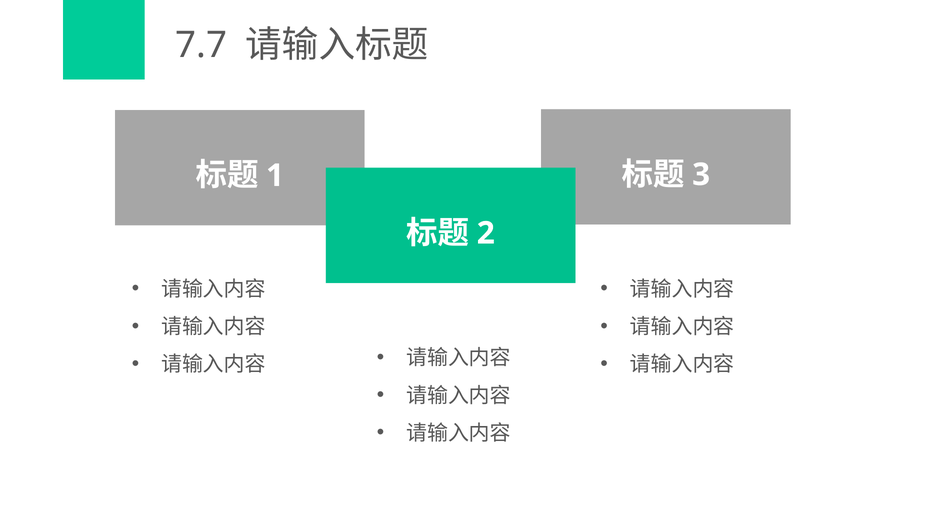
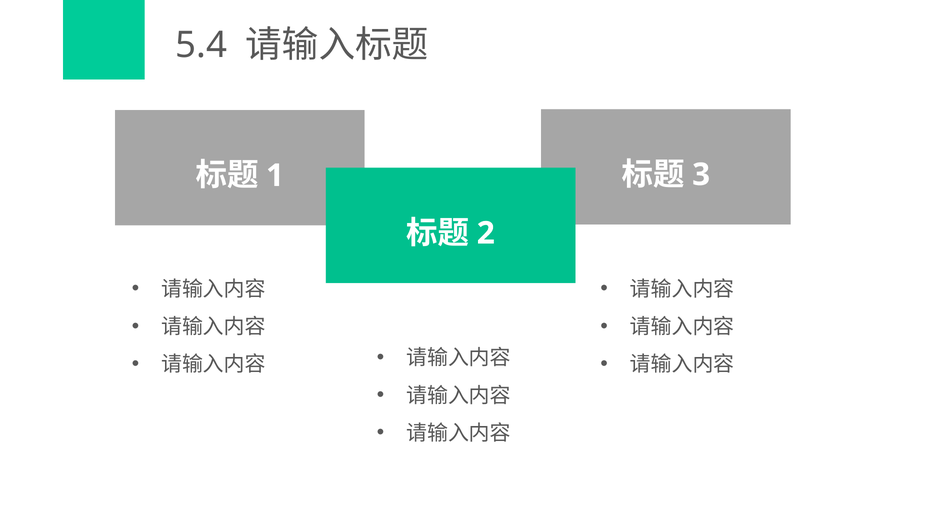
7.7: 7.7 -> 5.4
